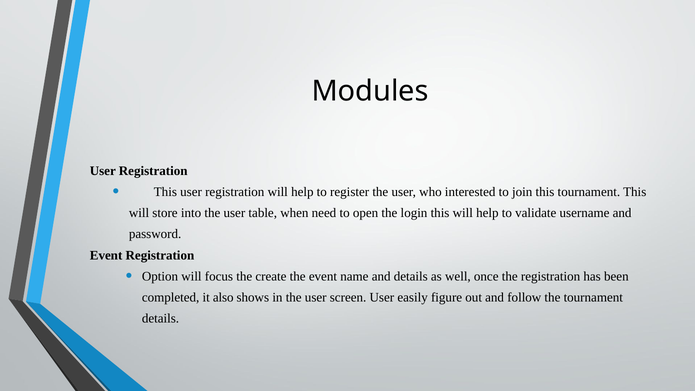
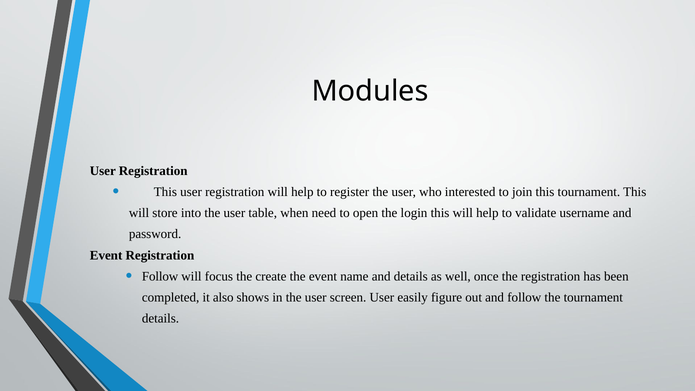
Option at (160, 276): Option -> Follow
